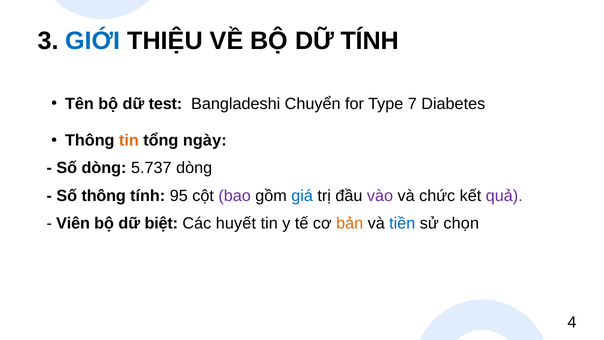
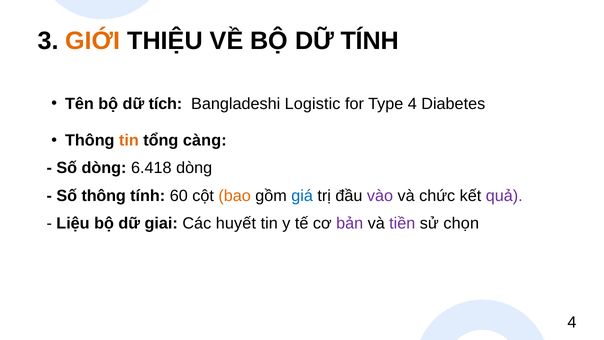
GIỚI colour: blue -> orange
test: test -> tích
Chuyển: Chuyển -> Logistic
Type 7: 7 -> 4
ngày: ngày -> càng
5.737: 5.737 -> 6.418
95: 95 -> 60
bao colour: purple -> orange
Viên: Viên -> Liệu
biệt: biệt -> giai
bản colour: orange -> purple
tiền colour: blue -> purple
